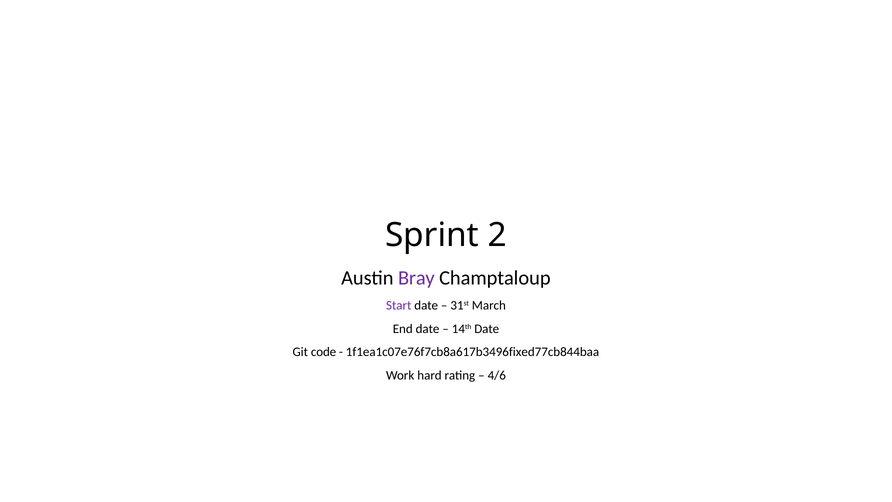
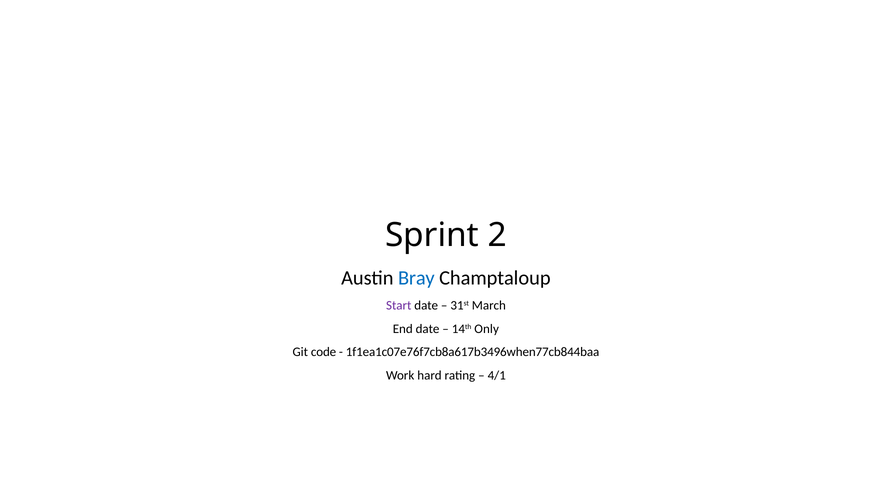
Bray colour: purple -> blue
14th Date: Date -> Only
1f1ea1c07e76f7cb8a617b3496fixed77cb844baa: 1f1ea1c07e76f7cb8a617b3496fixed77cb844baa -> 1f1ea1c07e76f7cb8a617b3496when77cb844baa
4/6: 4/6 -> 4/1
